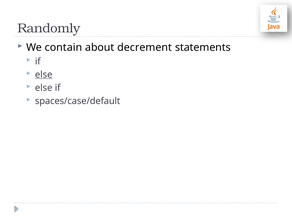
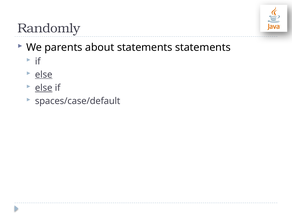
contain: contain -> parents
about decrement: decrement -> statements
else at (44, 88) underline: none -> present
